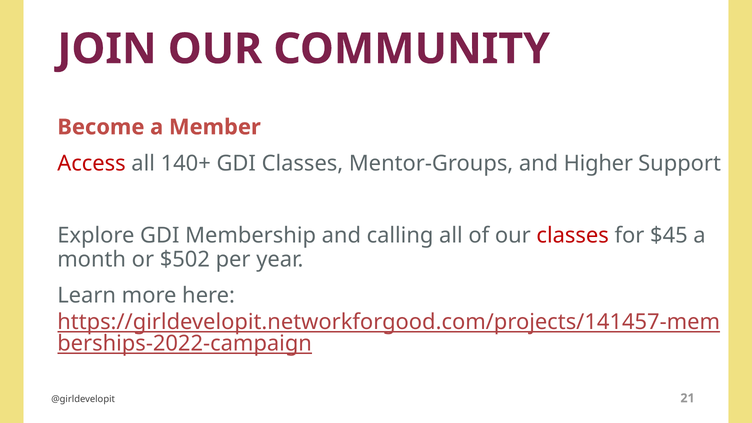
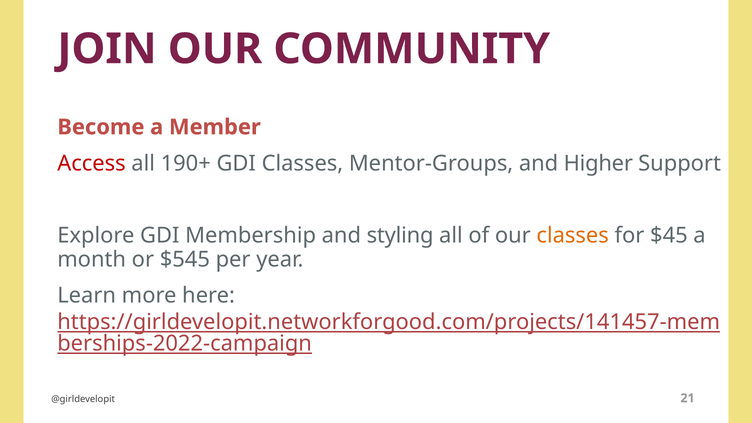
140+: 140+ -> 190+
calling: calling -> styling
classes at (573, 236) colour: red -> orange
$502: $502 -> $545
